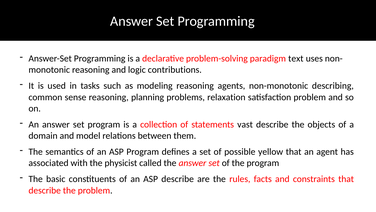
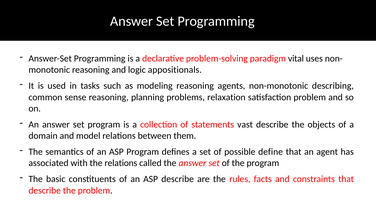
text: text -> vital
contributions: contributions -> appositionals
yellow: yellow -> define
the physicist: physicist -> relations
